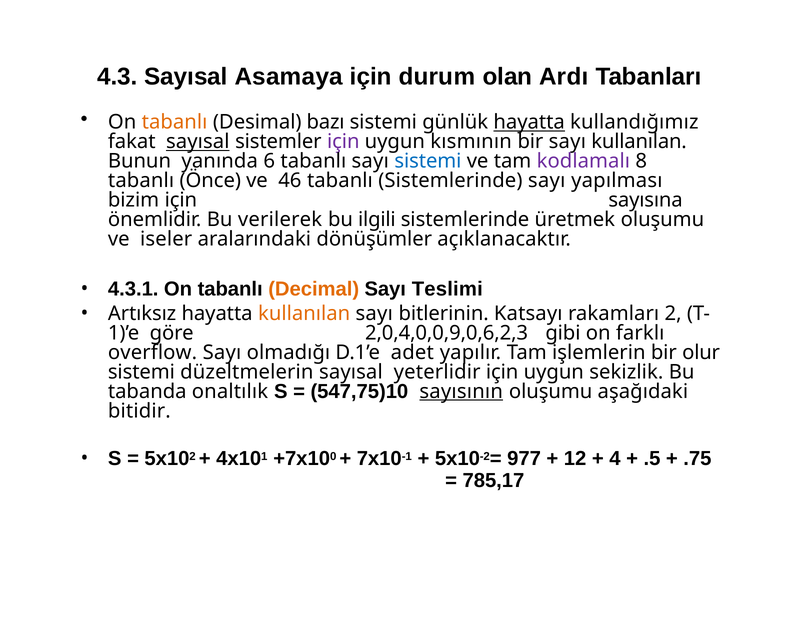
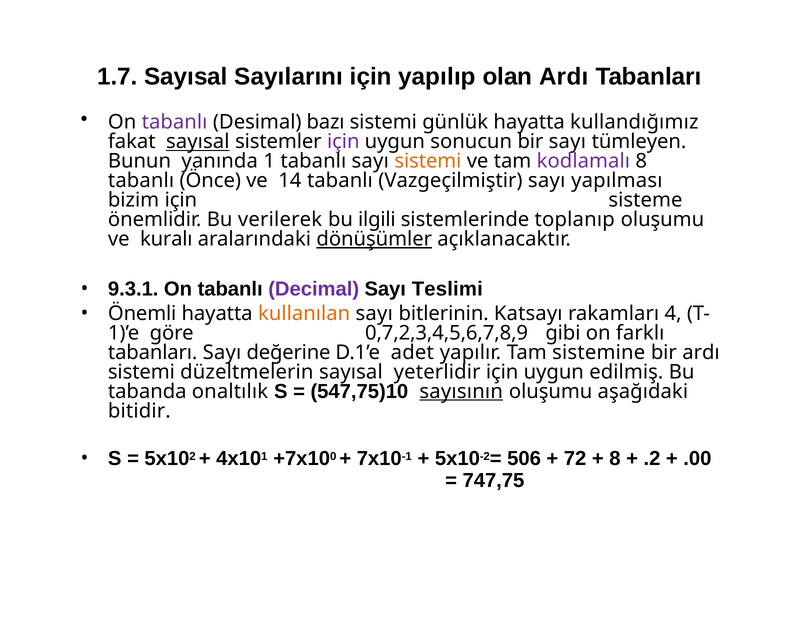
4.3: 4.3 -> 1.7
Asamaya: Asamaya -> Sayılarını
durum: durum -> yapılıp
tabanlı at (175, 122) colour: orange -> purple
hayatta at (529, 122) underline: present -> none
kısmının: kısmının -> sonucun
sayı kullanılan: kullanılan -> tümleyen
6: 6 -> 1
sistemi at (428, 161) colour: blue -> orange
46: 46 -> 14
tabanlı Sistemlerinde: Sistemlerinde -> Vazgeçilmiştir
sayısına: sayısına -> sisteme
üretmek: üretmek -> toplanıp
iseler: iseler -> kuralı
dönüşümler underline: none -> present
4.3.1: 4.3.1 -> 9.3.1
Decimal colour: orange -> purple
Artıksız: Artıksız -> Önemli
2: 2 -> 4
2,0,4,0,0,9,0,6,2,3: 2,0,4,0,0,9,0,6,2,3 -> 0,7,2,3,4,5,6,7,8,9
overflow at (153, 352): overflow -> tabanları
olmadığı: olmadığı -> değerine
işlemlerin: işlemlerin -> sistemine
bir olur: olur -> ardı
sekizlik: sekizlik -> edilmiş
977: 977 -> 506
12: 12 -> 72
4 at (615, 458): 4 -> 8
.5: .5 -> .2
.75: .75 -> .00
785,17: 785,17 -> 747,75
